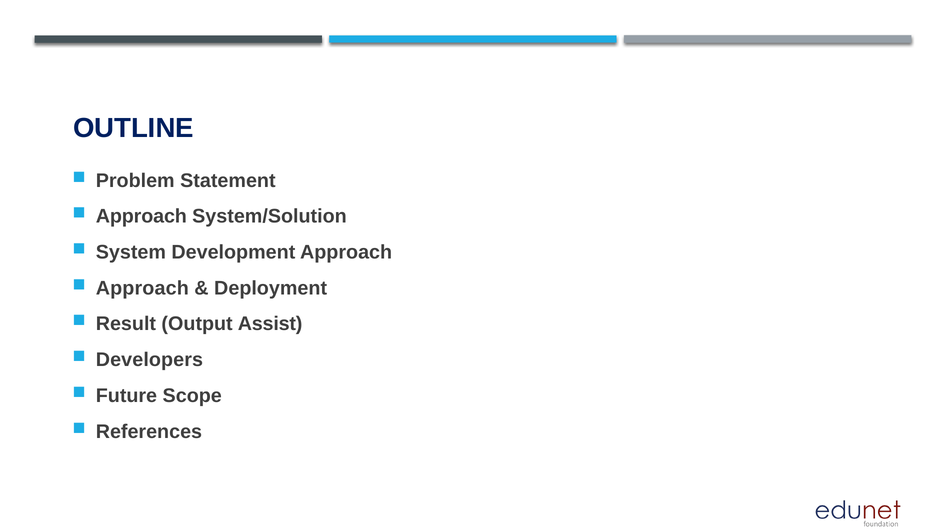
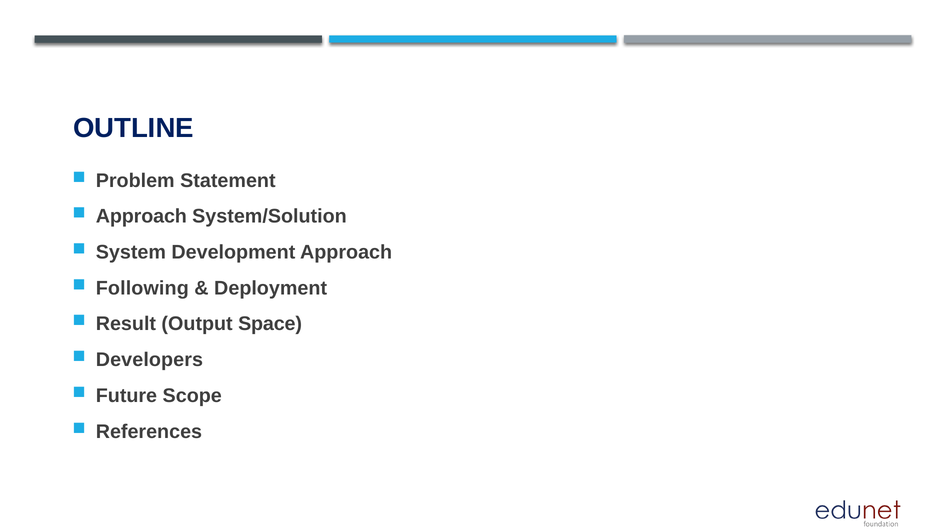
Approach at (142, 288): Approach -> Following
Assist: Assist -> Space
